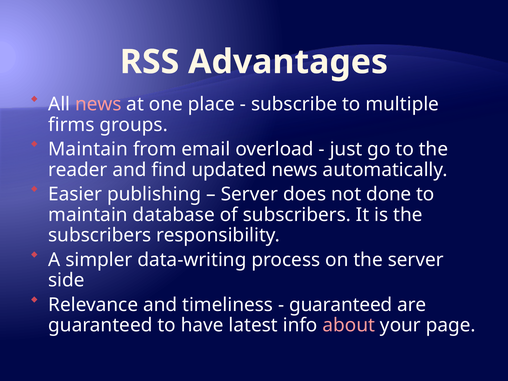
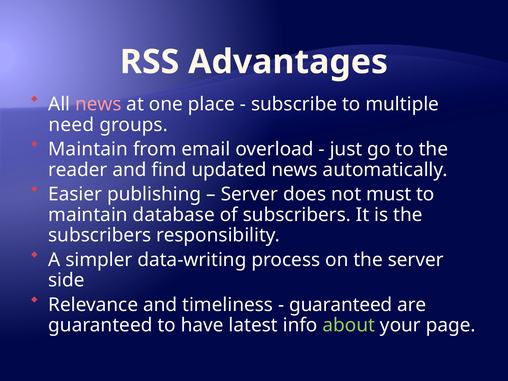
firms: firms -> need
done: done -> must
about colour: pink -> light green
